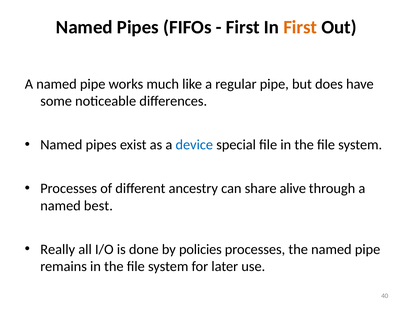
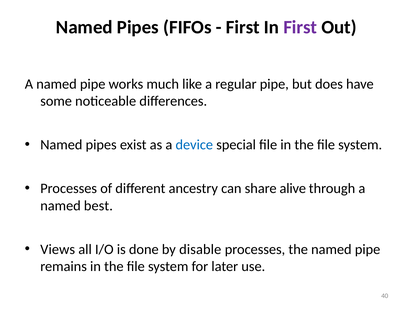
First at (300, 27) colour: orange -> purple
Really: Really -> Views
policies: policies -> disable
